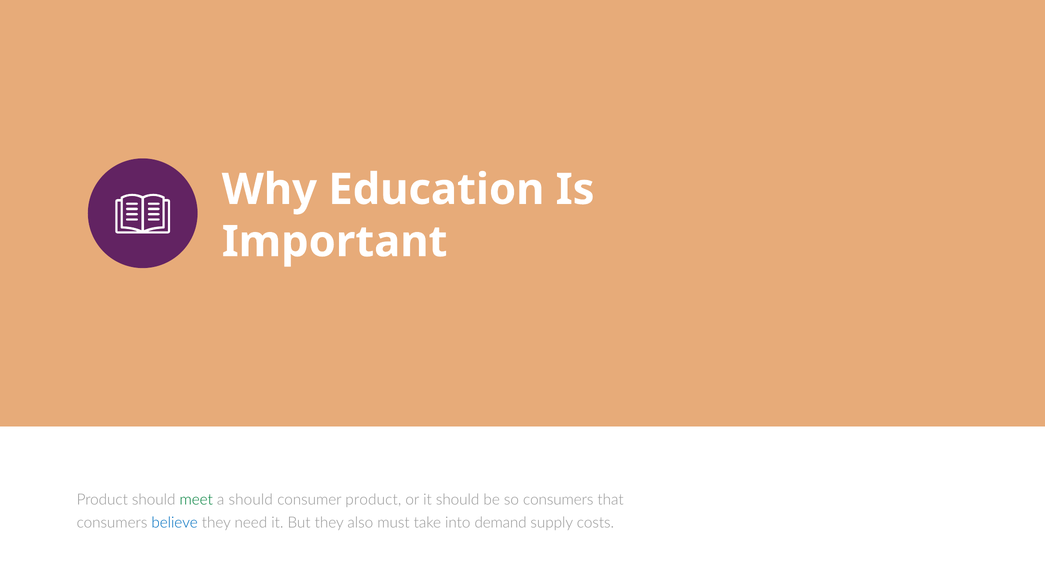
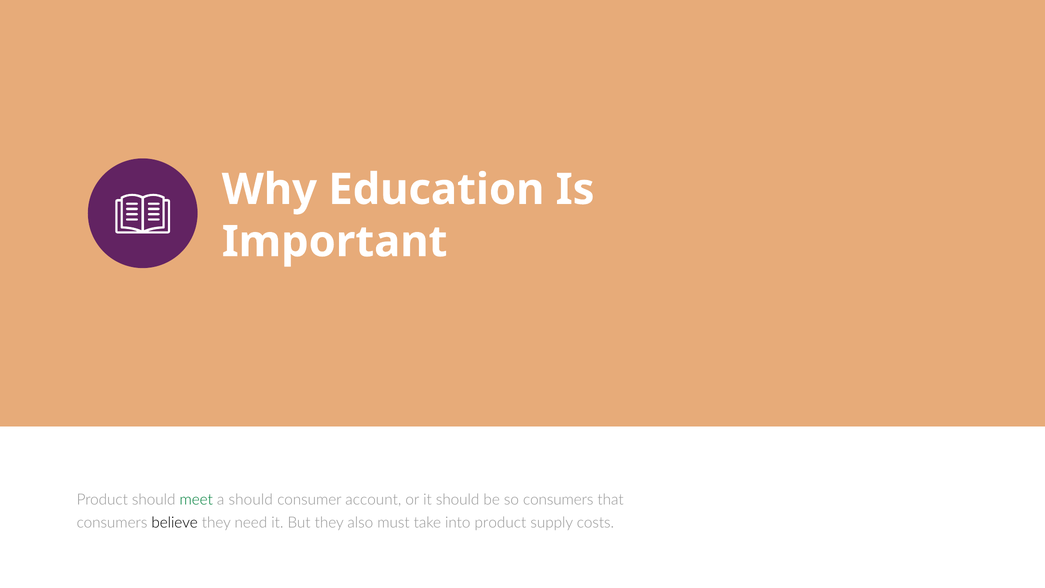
consumer product: product -> account
believe colour: blue -> black
into demand: demand -> product
